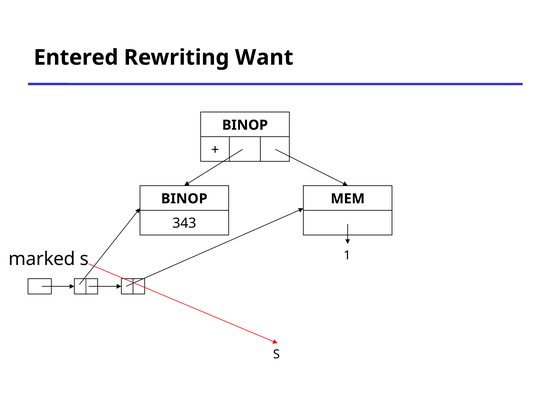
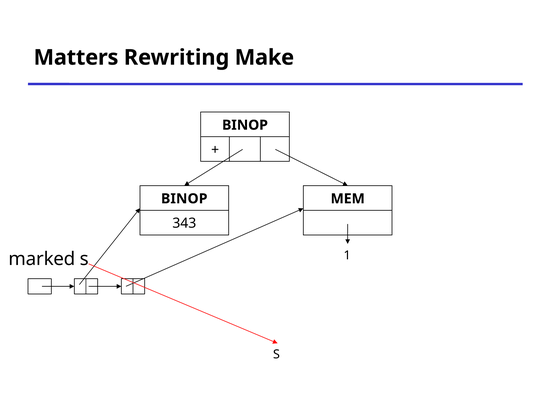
Entered: Entered -> Matters
Want: Want -> Make
